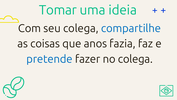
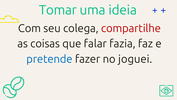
compartilhe colour: blue -> red
anos: anos -> falar
no colega: colega -> joguei
